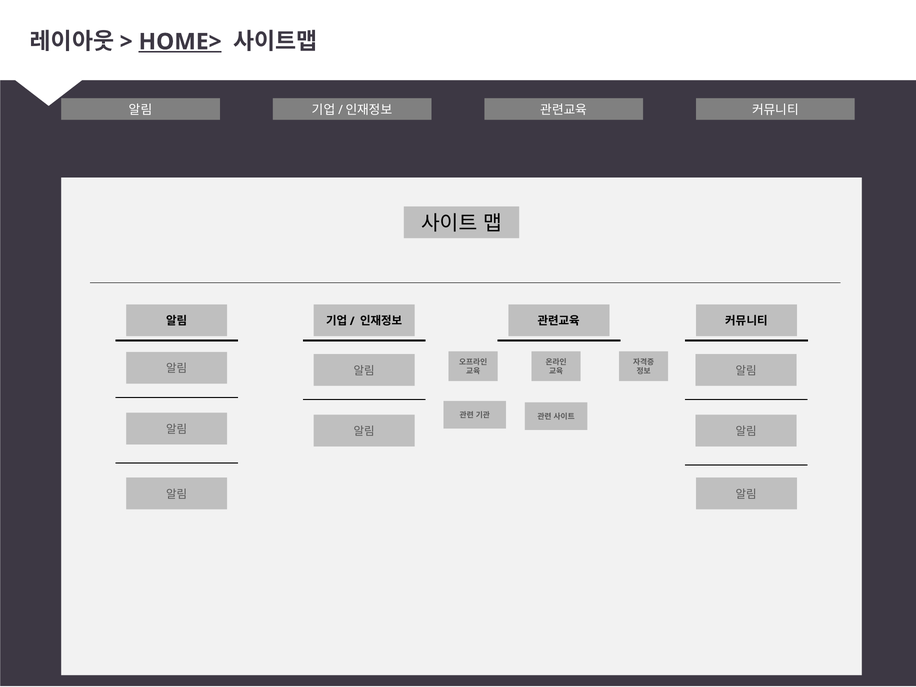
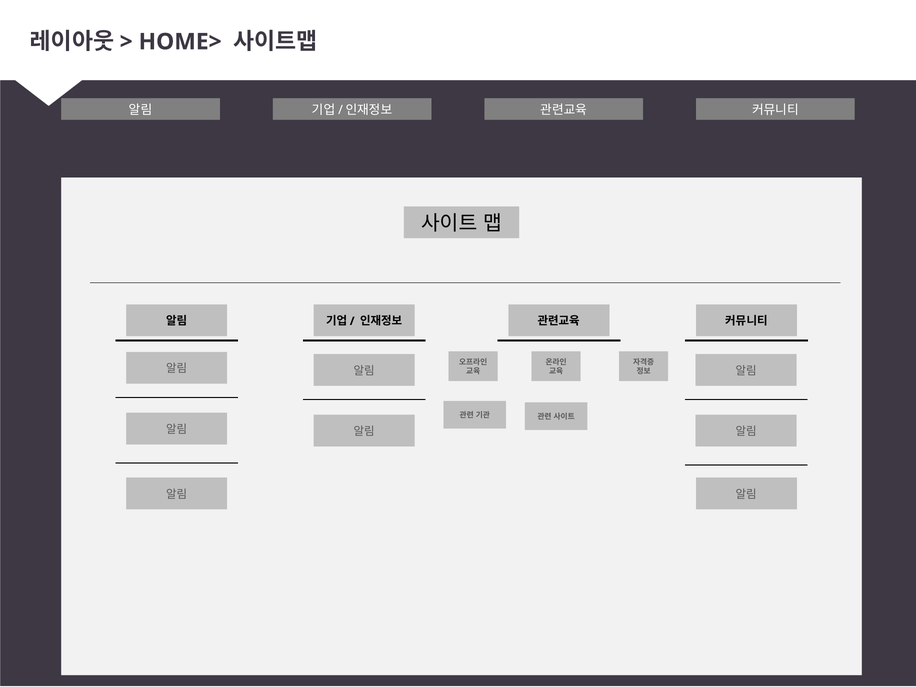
HOME> underline: present -> none
